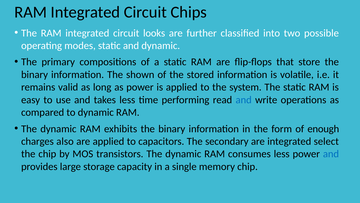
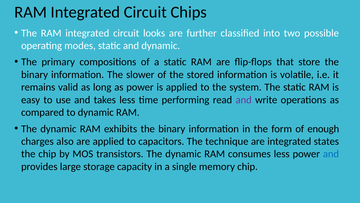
shown: shown -> slower
and at (244, 100) colour: blue -> purple
secondary: secondary -> technique
select: select -> states
